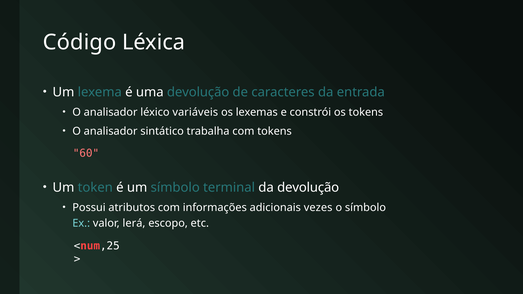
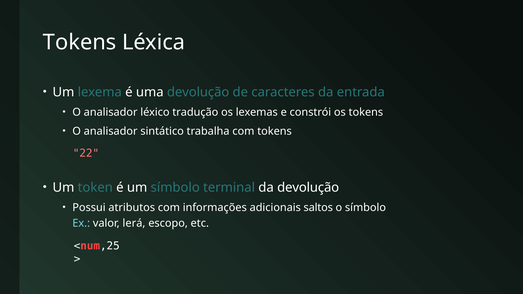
Código at (80, 42): Código -> Tokens
variáveis: variáveis -> tradução
60: 60 -> 22
vezes: vezes -> saltos
